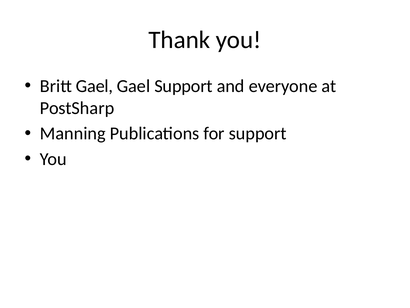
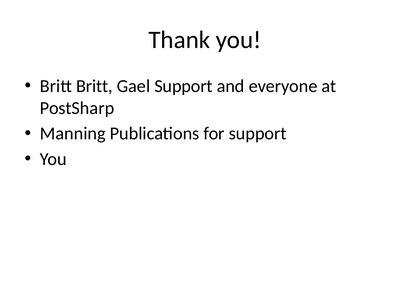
Britt Gael: Gael -> Britt
